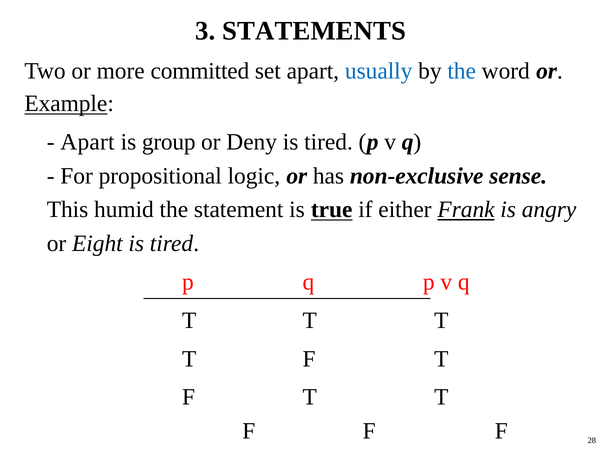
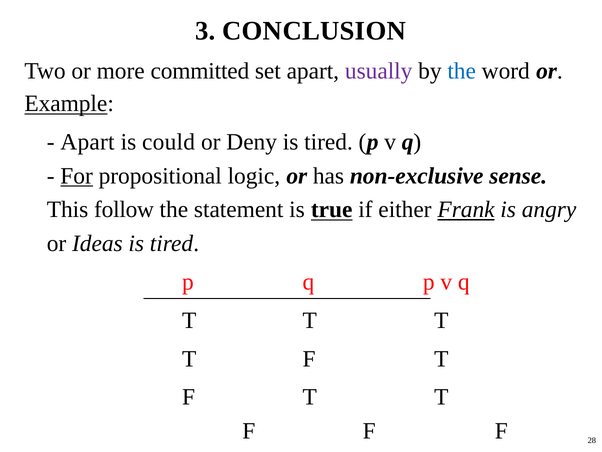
STATEMENTS: STATEMENTS -> CONCLUSION
usually colour: blue -> purple
group: group -> could
For underline: none -> present
humid: humid -> follow
Eight: Eight -> Ideas
